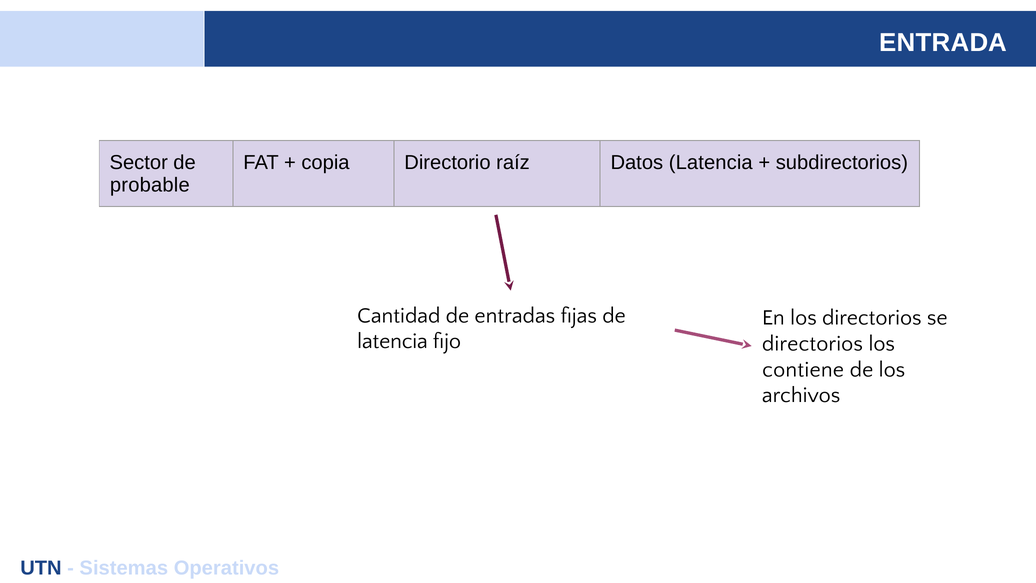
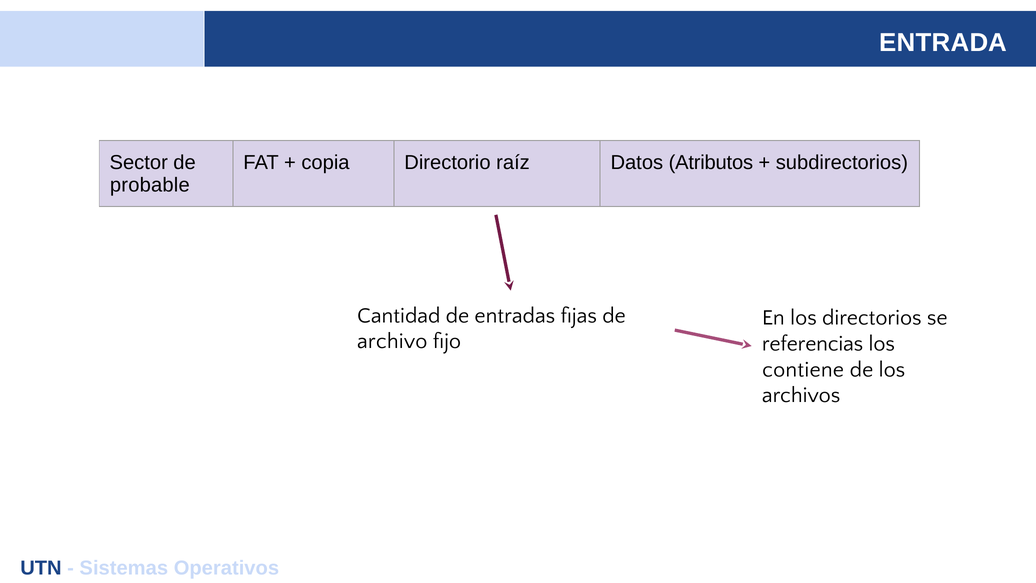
Datos Latencia: Latencia -> Atributos
latencia at (392, 341): latencia -> archivo
directorios at (812, 343): directorios -> referencias
